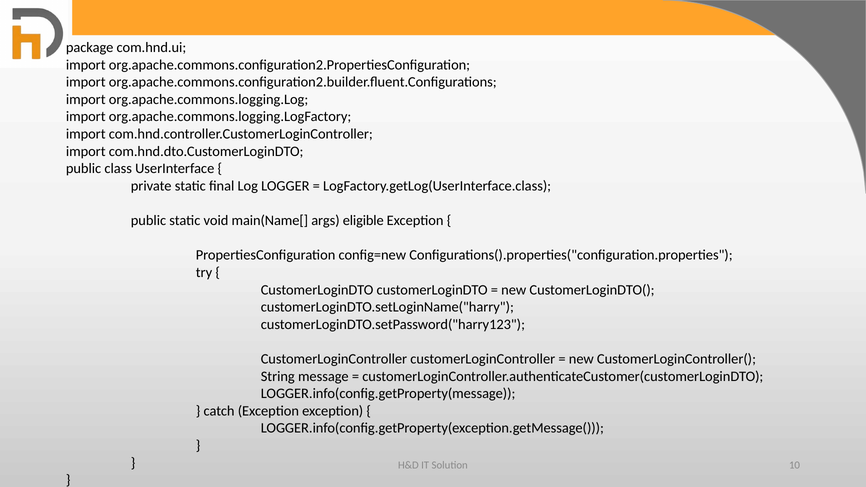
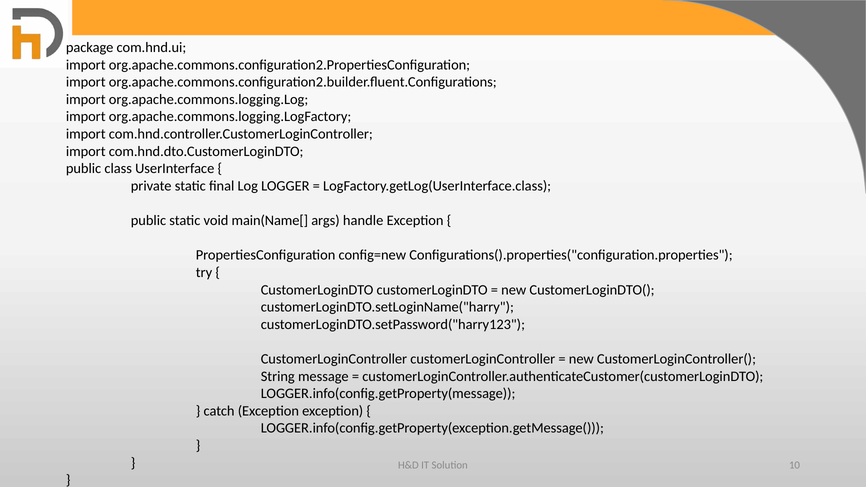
eligible: eligible -> handle
